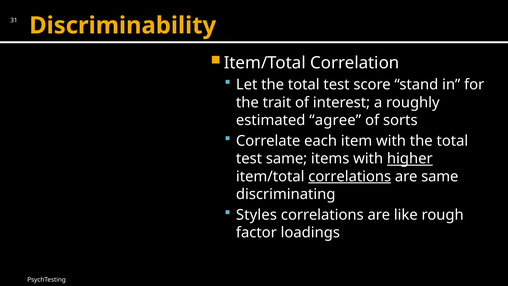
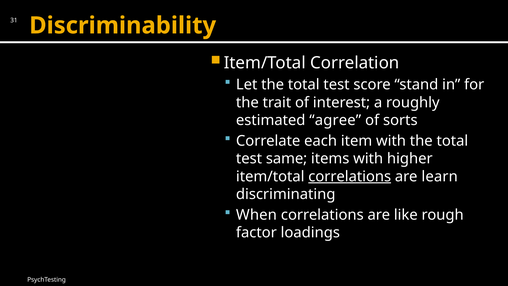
higher underline: present -> none
are same: same -> learn
Styles: Styles -> When
